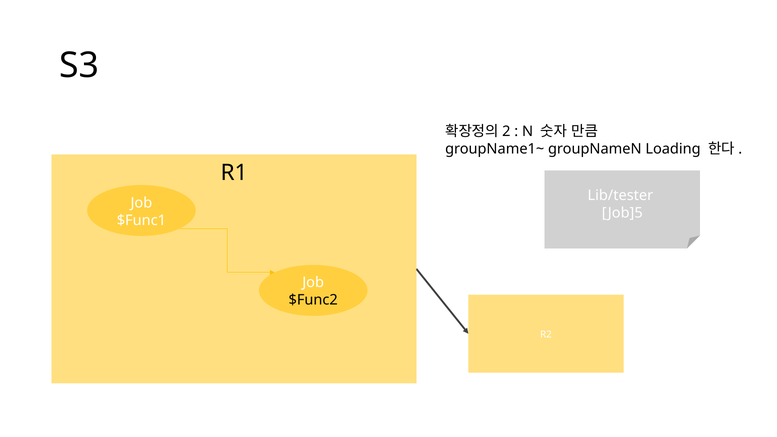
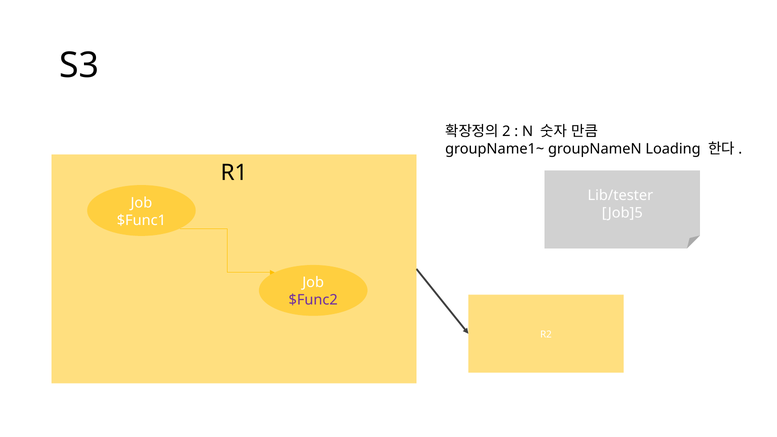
$Func2 colour: black -> purple
